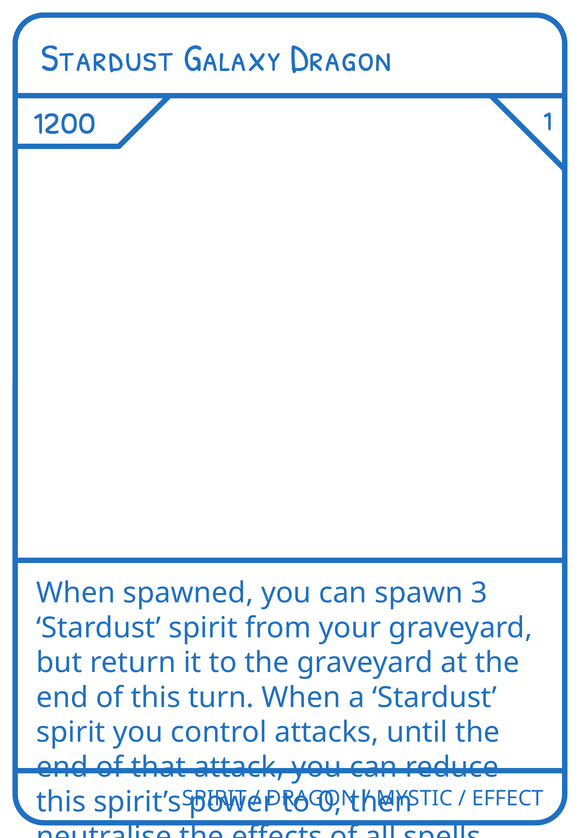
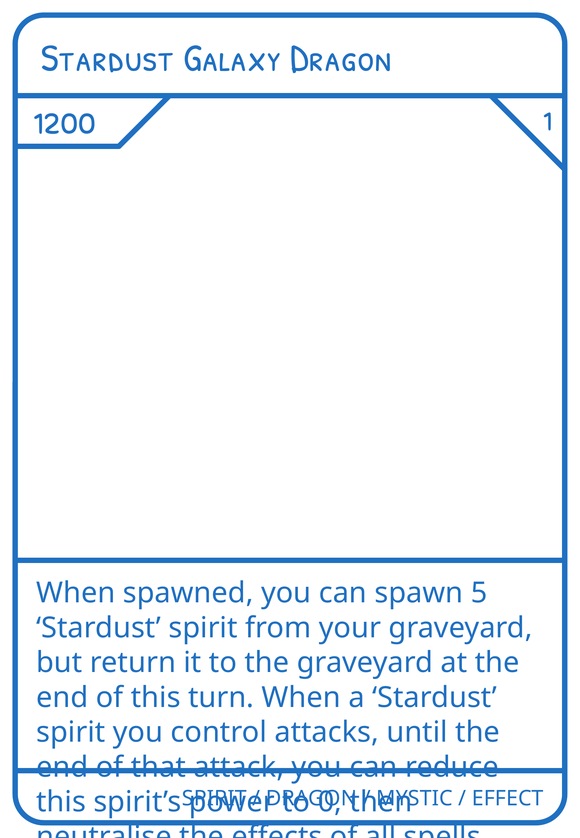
3: 3 -> 5
